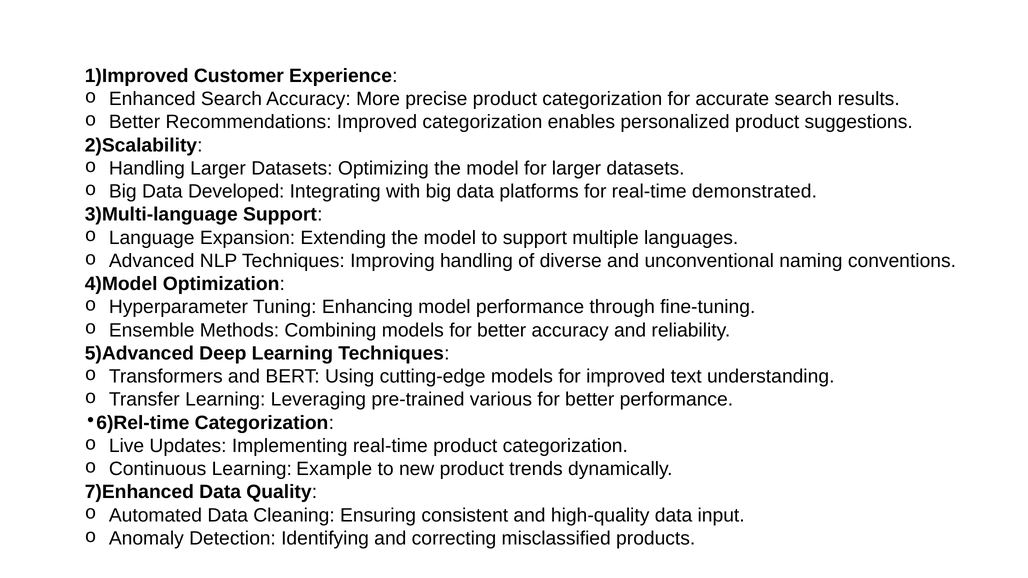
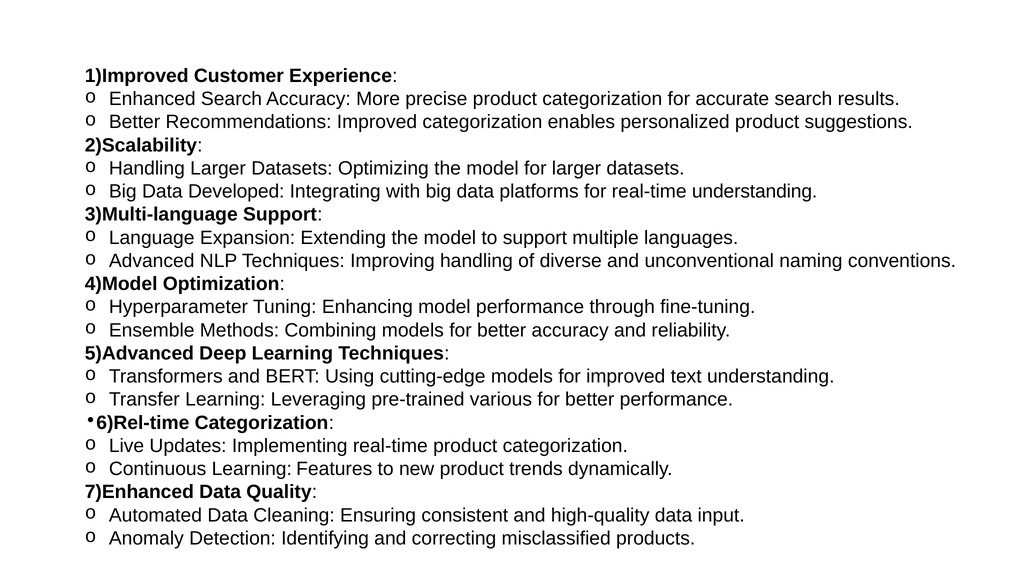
real-time demonstrated: demonstrated -> understanding
Example: Example -> Features
